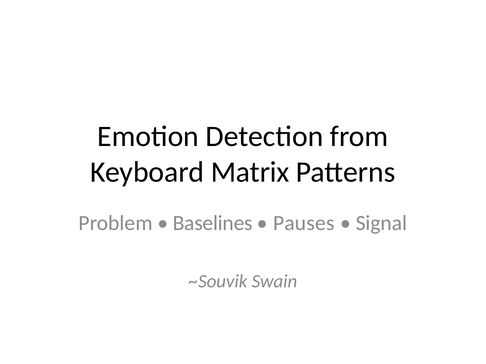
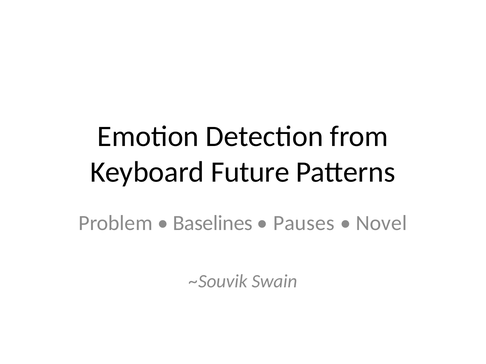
Matrix: Matrix -> Future
Signal: Signal -> Novel
